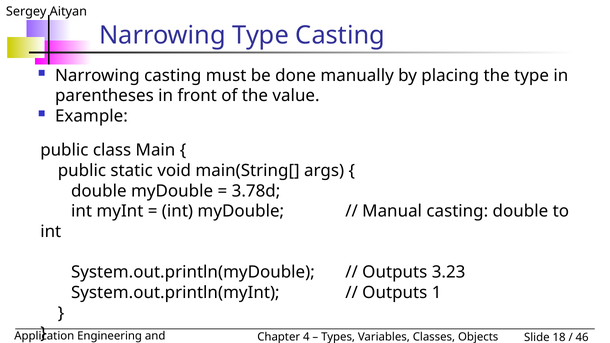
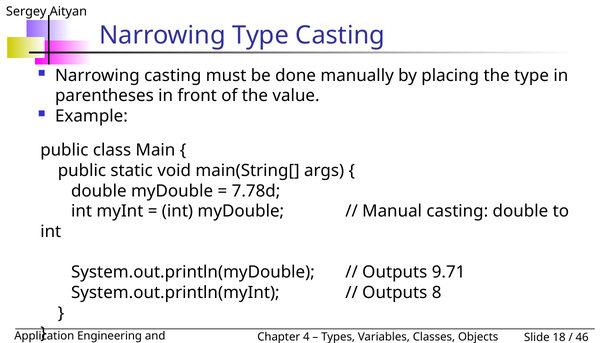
3.78d: 3.78d -> 7.78d
3.23: 3.23 -> 9.71
1: 1 -> 8
